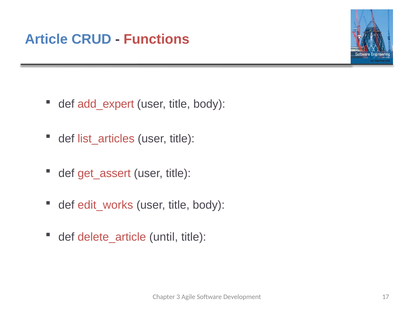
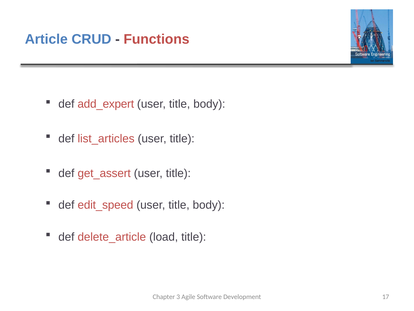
edit_works: edit_works -> edit_speed
until: until -> load
